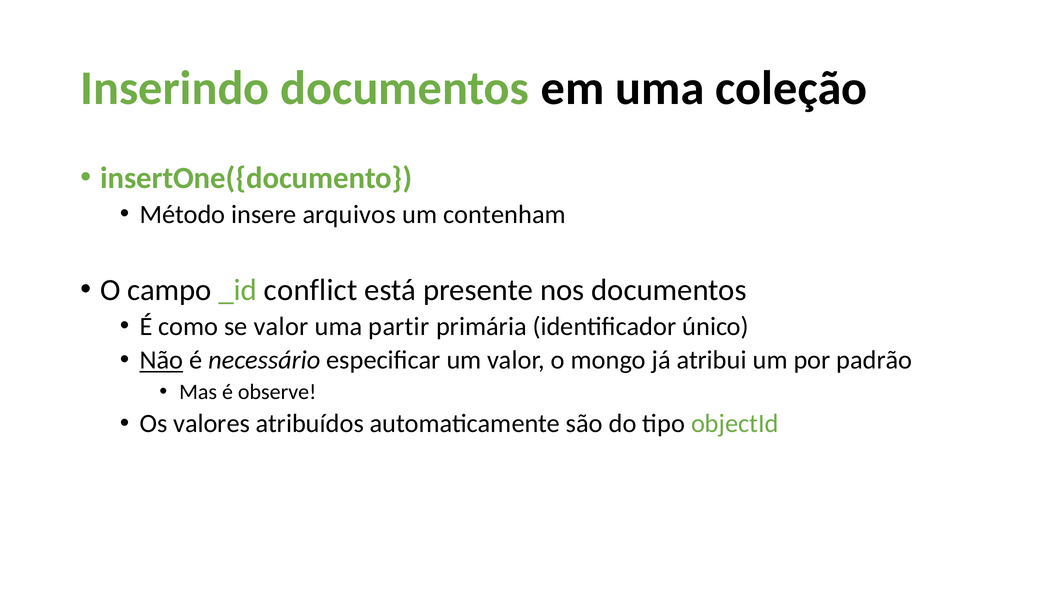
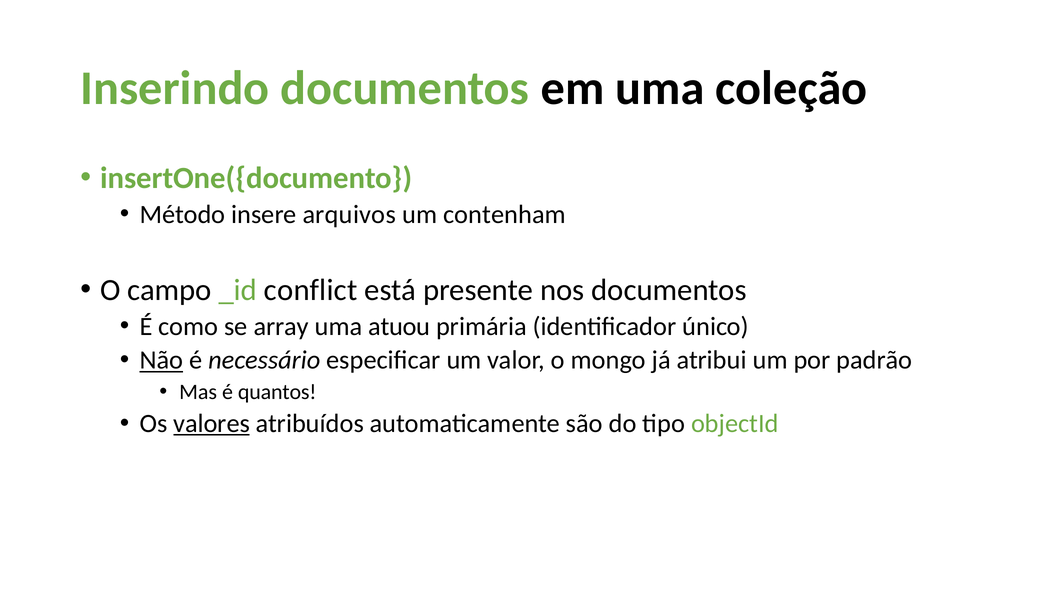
se valor: valor -> array
partir: partir -> atuou
observe: observe -> quantos
valores underline: none -> present
